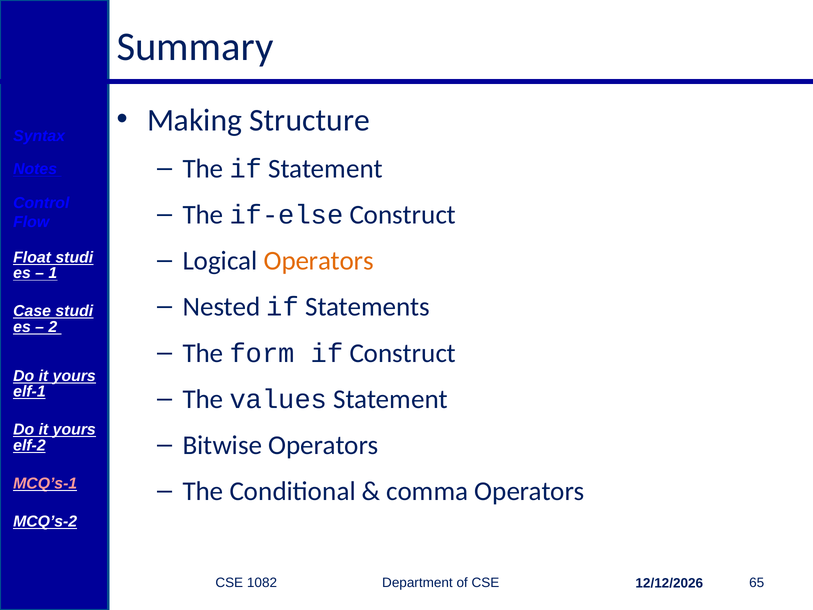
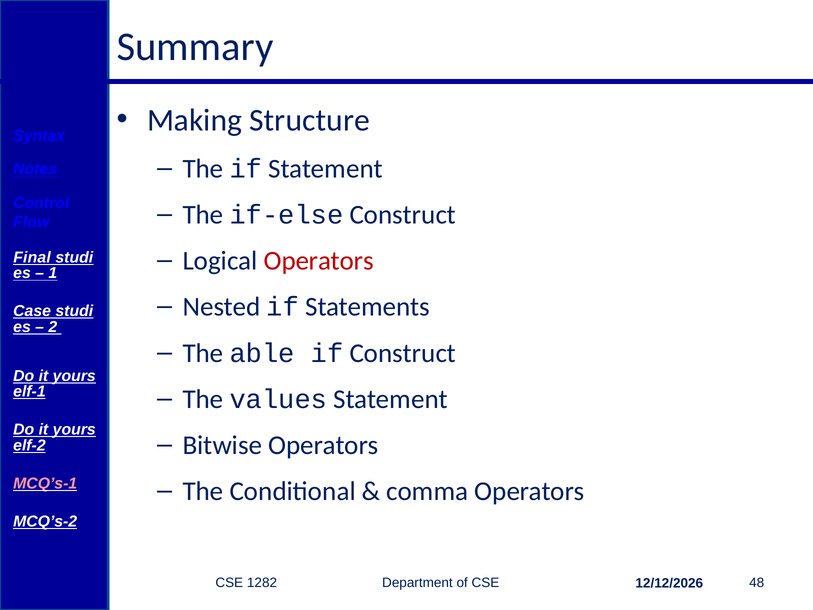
Operators at (319, 261) colour: orange -> red
Float: Float -> Final
form: form -> able
1082: 1082 -> 1282
65: 65 -> 48
